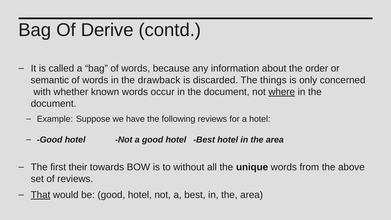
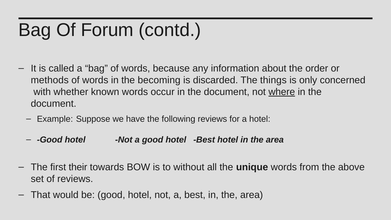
Derive: Derive -> Forum
semantic: semantic -> methods
drawback: drawback -> becoming
That underline: present -> none
